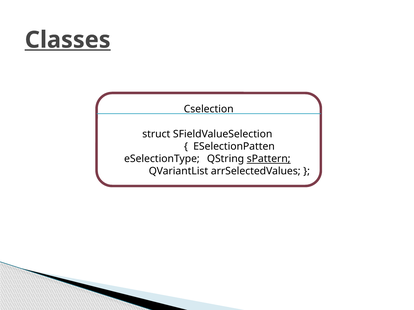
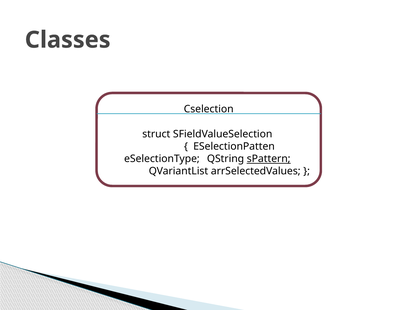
Classes underline: present -> none
